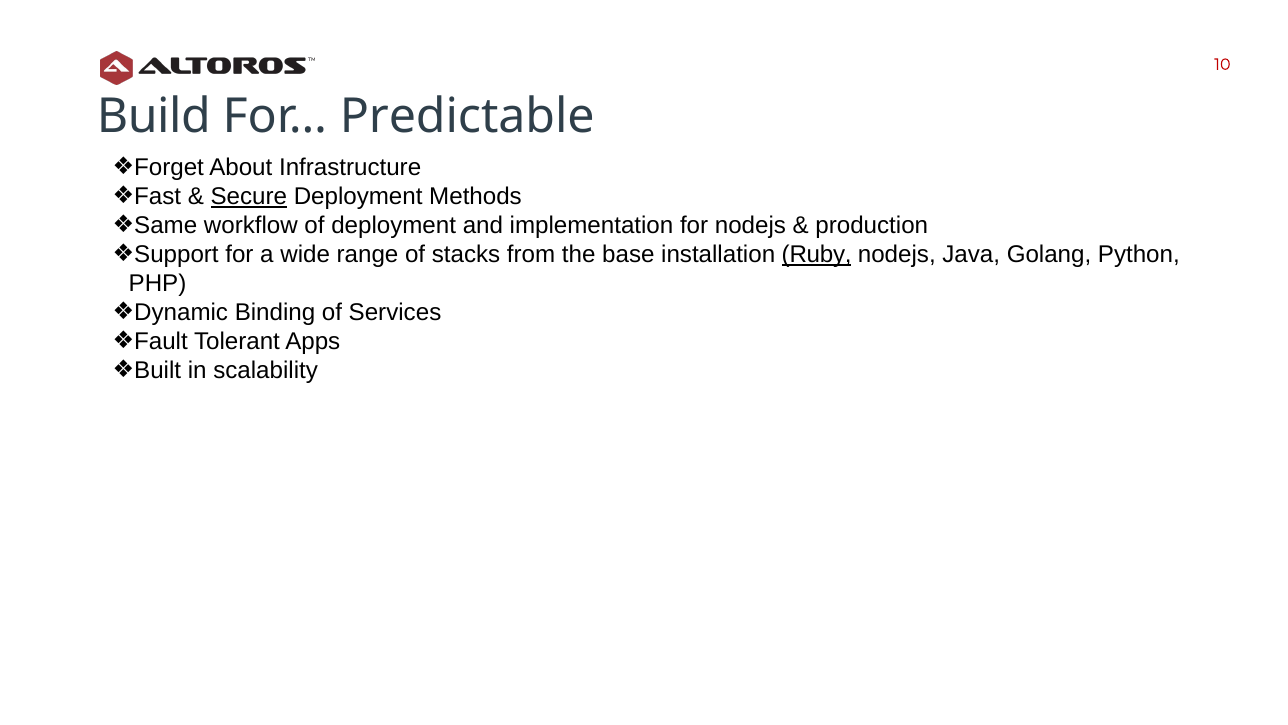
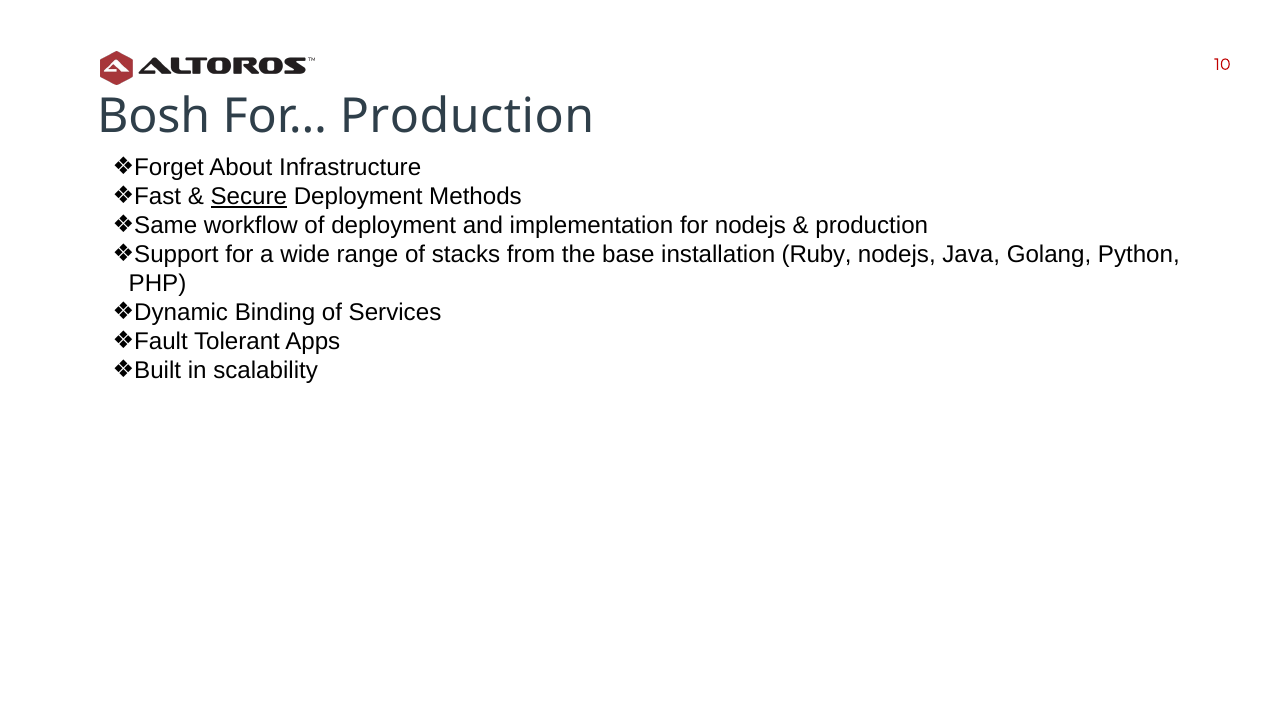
Build: Build -> Bosh
For… Predictable: Predictable -> Production
Ruby underline: present -> none
